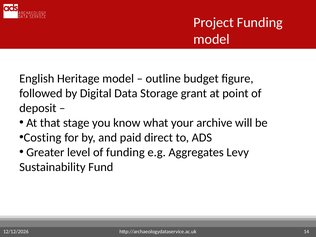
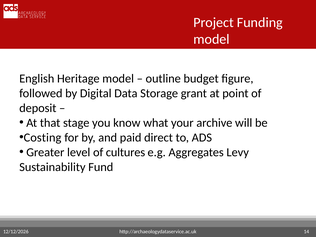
of funding: funding -> cultures
